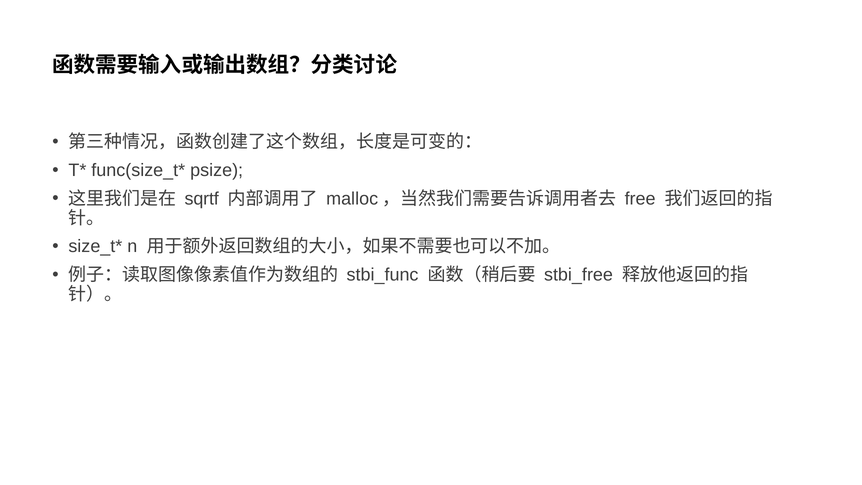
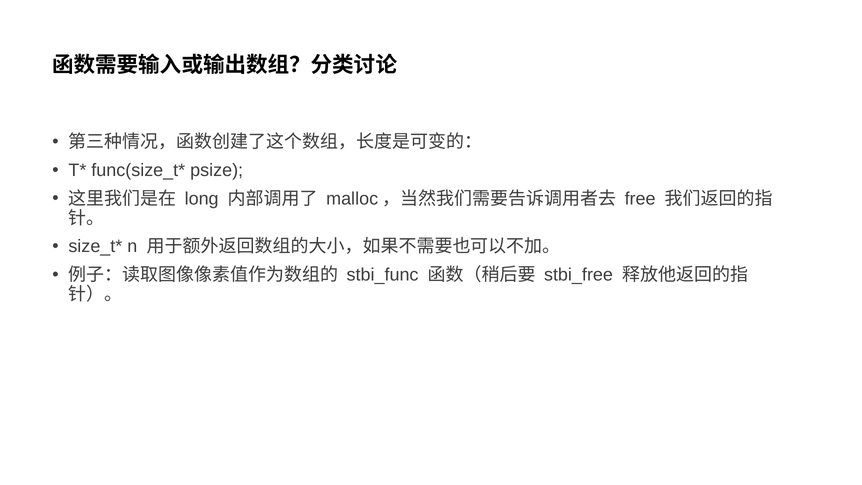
sqrtf: sqrtf -> long
